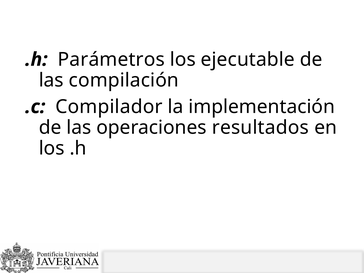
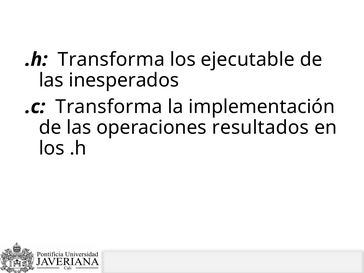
.h Parámetros: Parámetros -> Transforma
compilación: compilación -> inesperados
.c Compilador: Compilador -> Transforma
